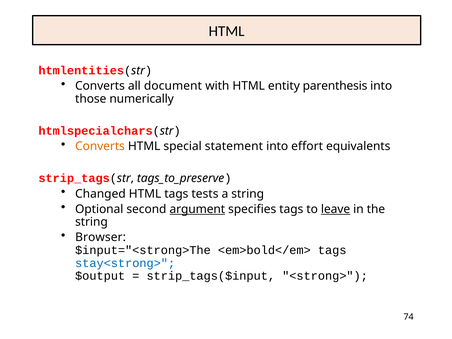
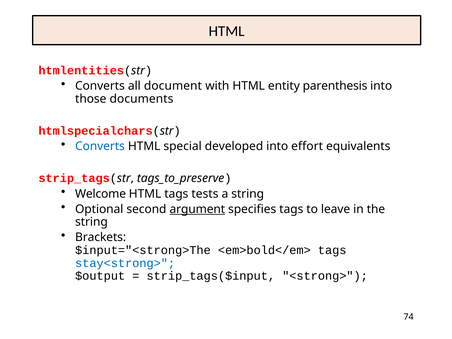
numerically: numerically -> documents
Converts at (100, 146) colour: orange -> blue
statement: statement -> developed
Changed: Changed -> Welcome
leave underline: present -> none
Browser: Browser -> Brackets
